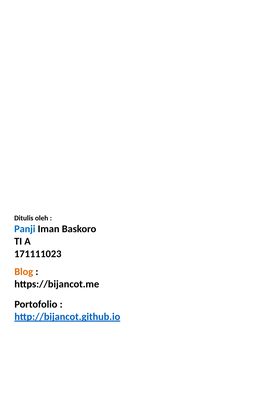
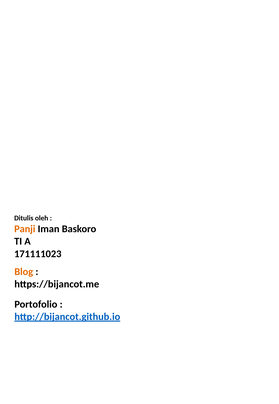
Panji colour: blue -> orange
